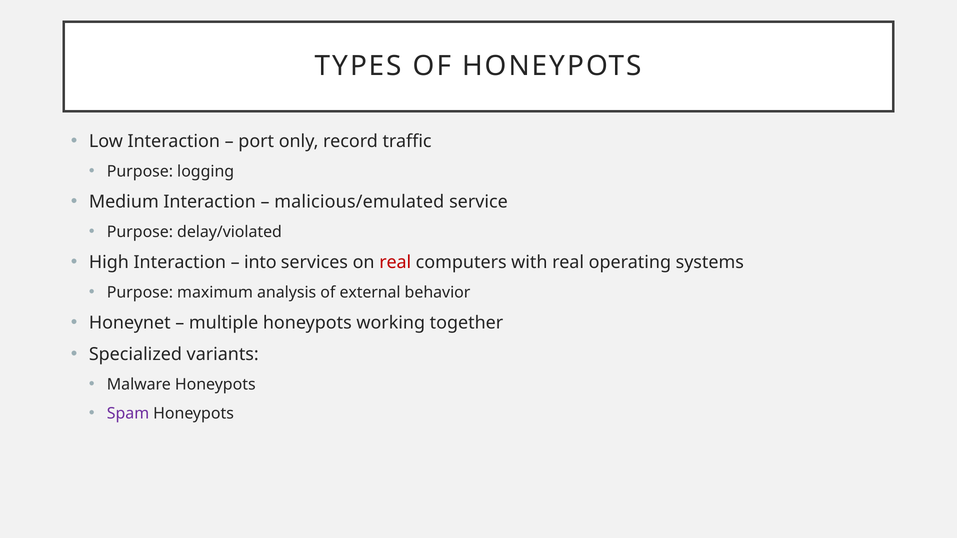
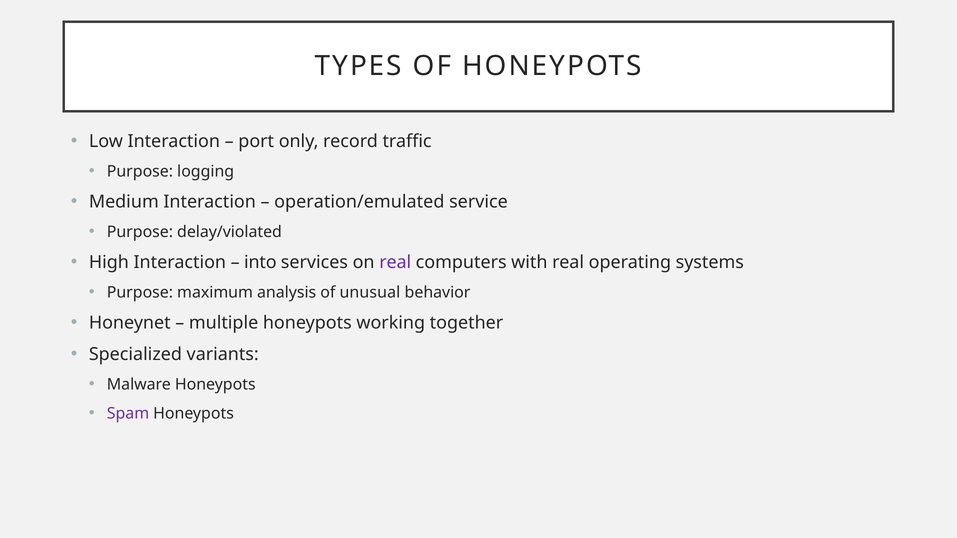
malicious/emulated: malicious/emulated -> operation/emulated
real at (395, 262) colour: red -> purple
external: external -> unusual
